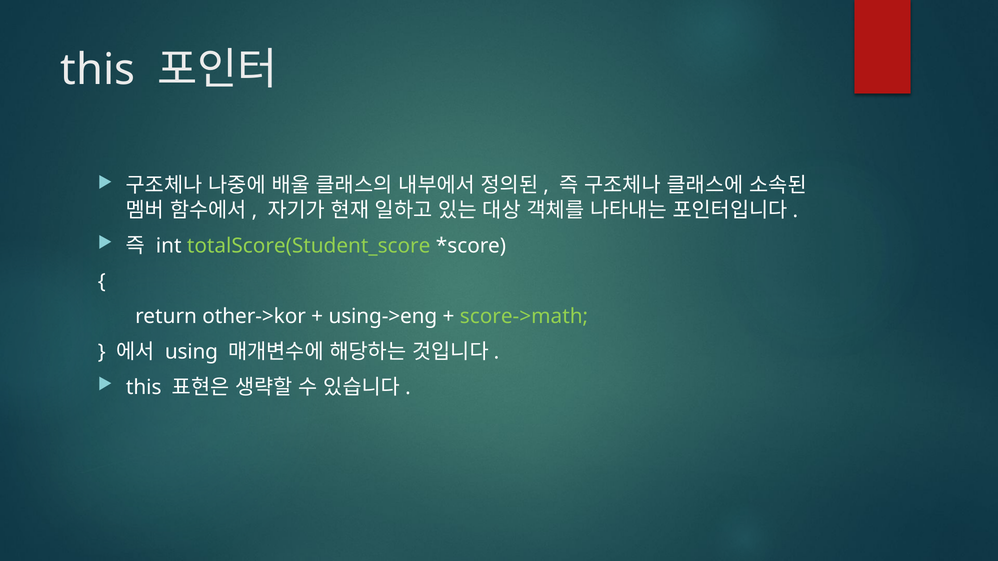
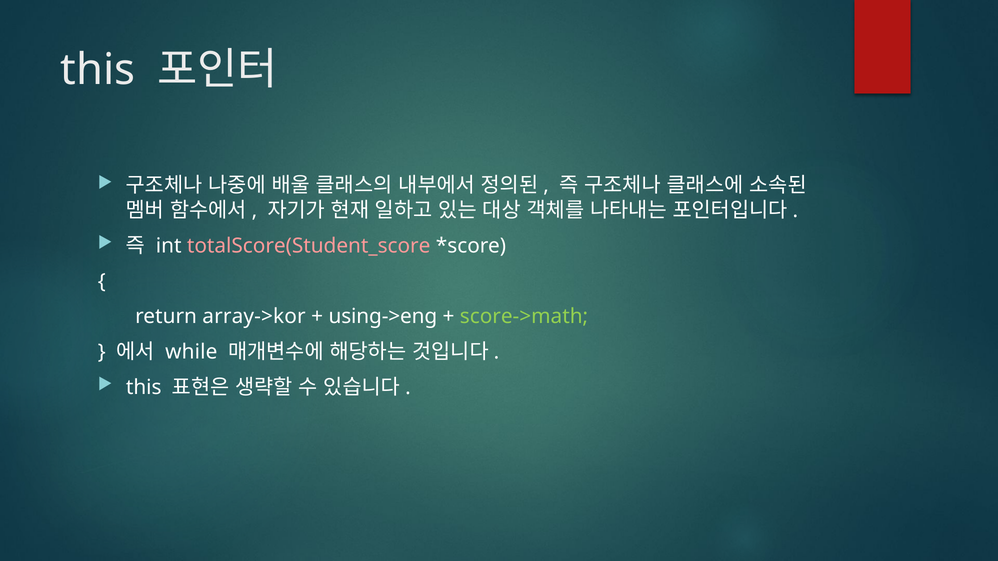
totalScore(Student_score colour: light green -> pink
other->kor: other->kor -> array->kor
using: using -> while
